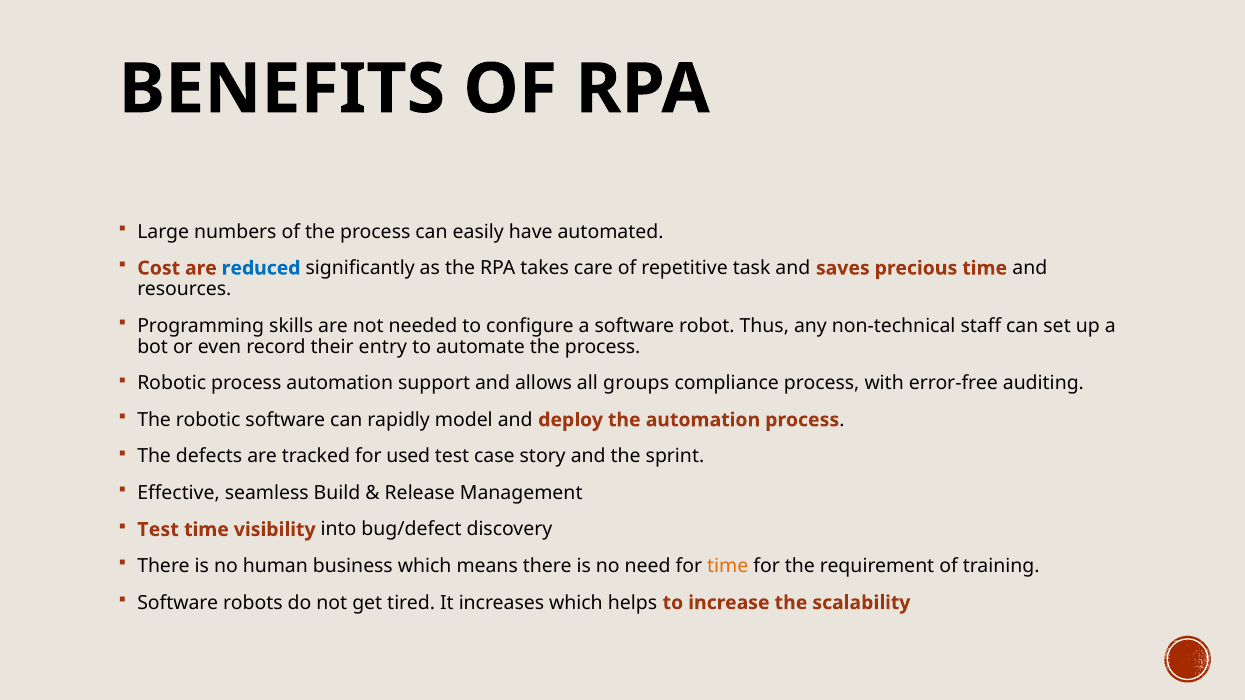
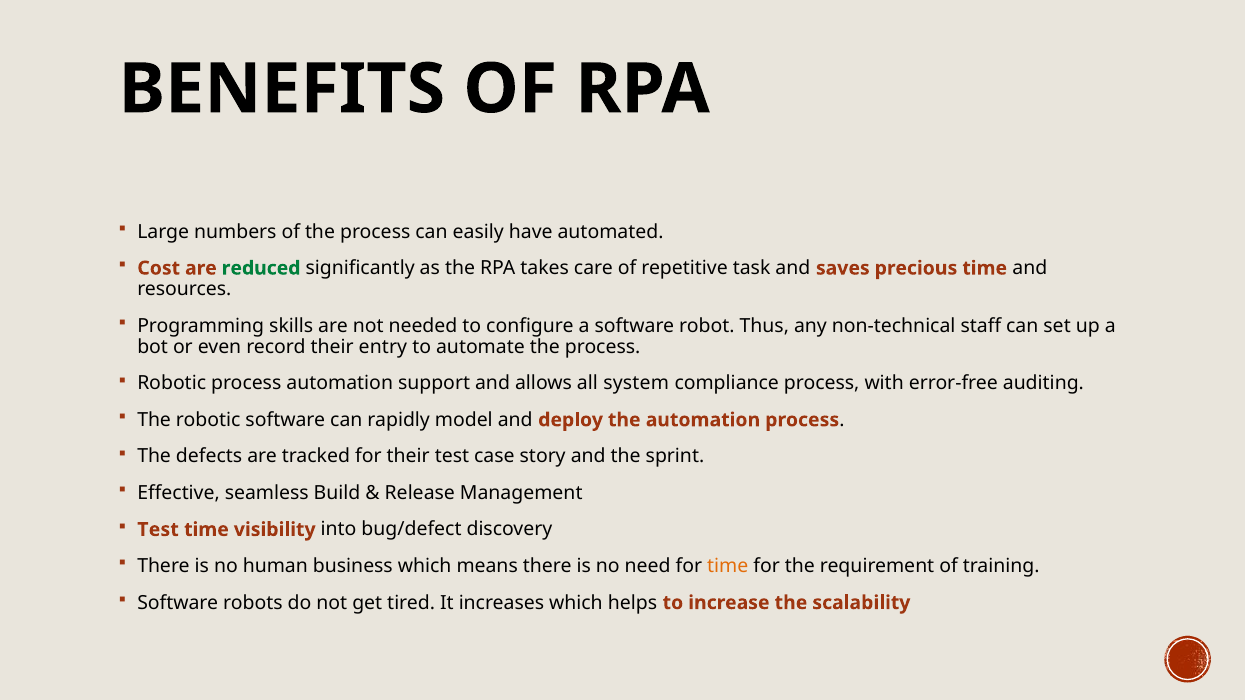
reduced colour: blue -> green
groups: groups -> system
for used: used -> their
